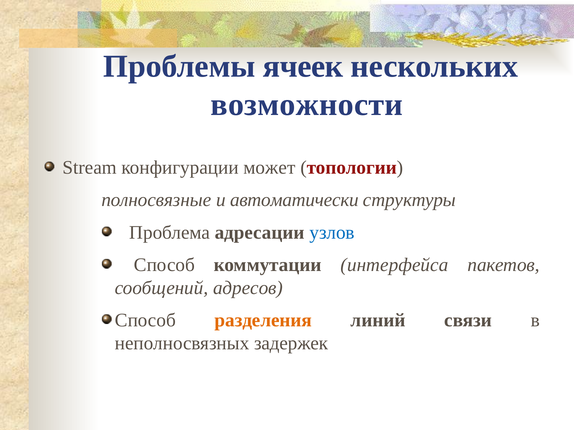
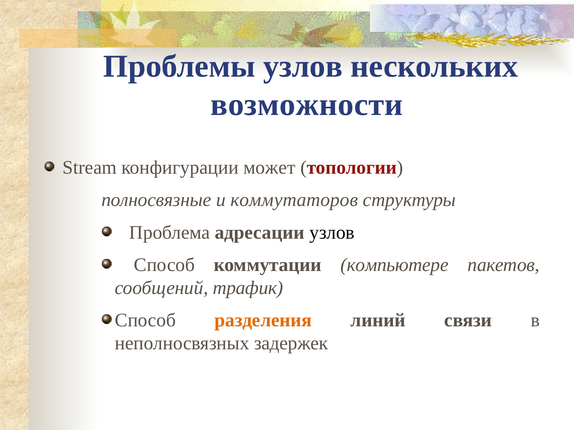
Проблемы ячеек: ячеек -> узлов
автоматически: автоматически -> коммутаторов
узлов at (332, 233) colour: blue -> black
интерфейса: интерфейса -> компьютере
адресов: адресов -> трафик
